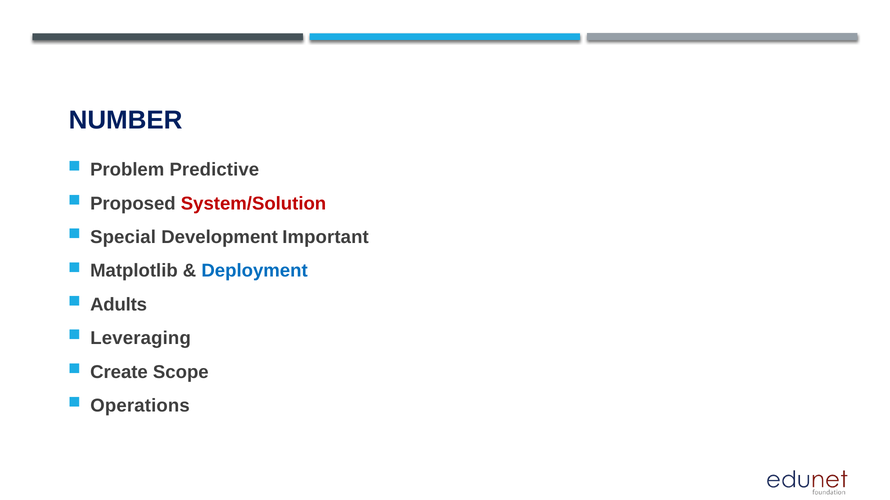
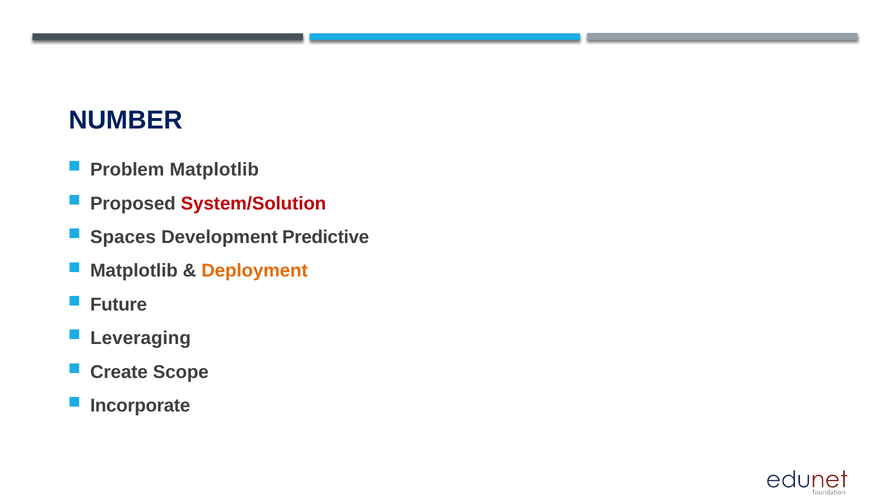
Problem Predictive: Predictive -> Matplotlib
Special: Special -> Spaces
Important: Important -> Predictive
Deployment colour: blue -> orange
Adults: Adults -> Future
Operations: Operations -> Incorporate
